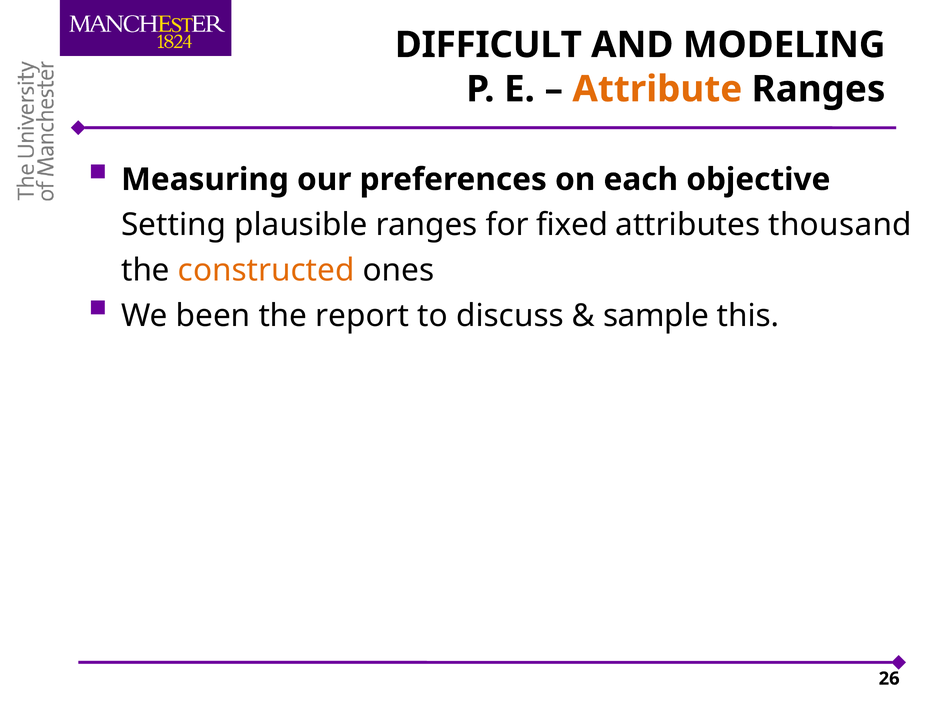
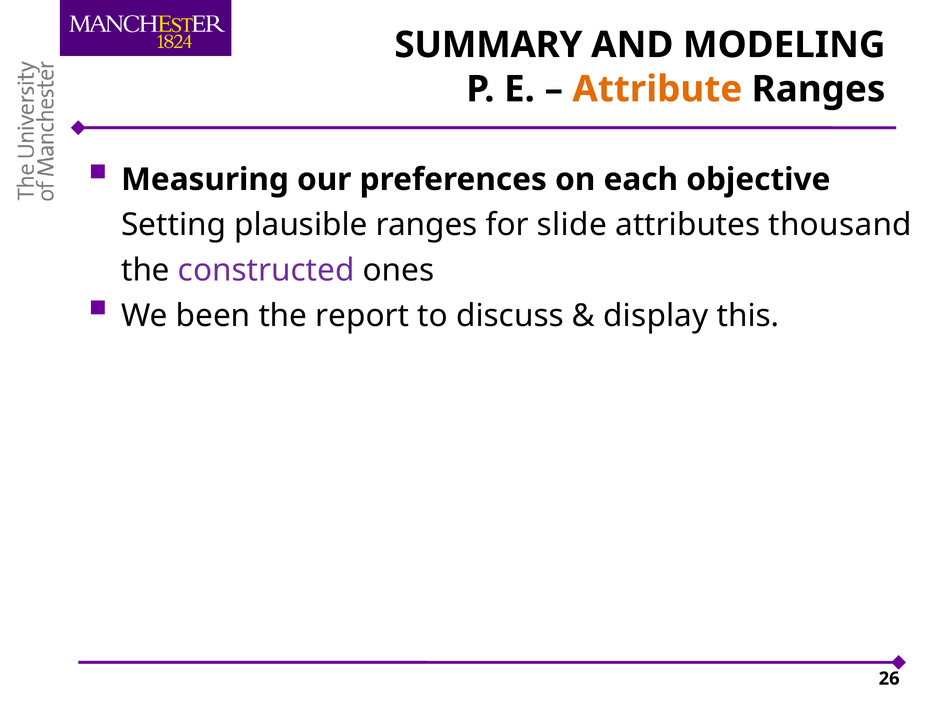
DIFFICULT: DIFFICULT -> SUMMARY
fixed: fixed -> slide
constructed colour: orange -> purple
sample: sample -> display
